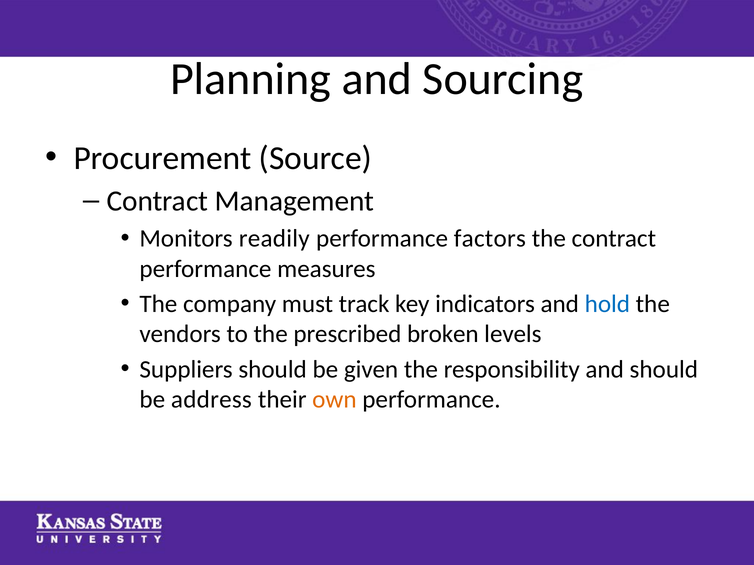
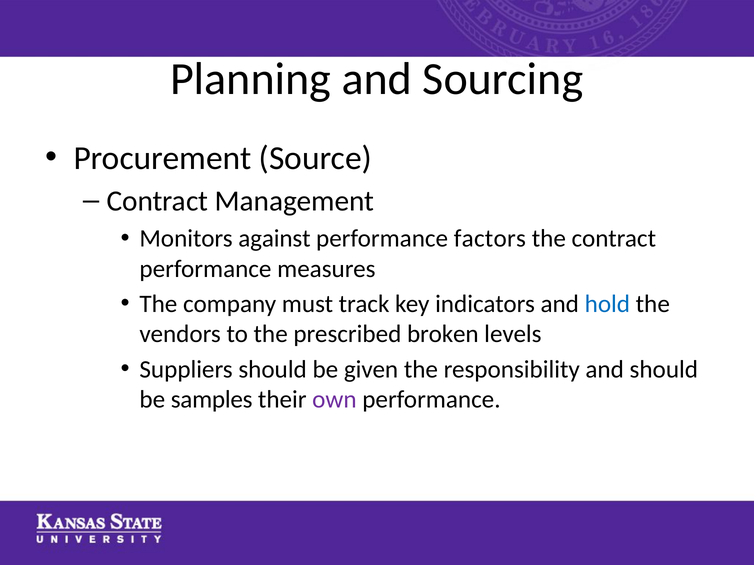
readily: readily -> against
address: address -> samples
own colour: orange -> purple
